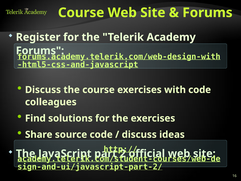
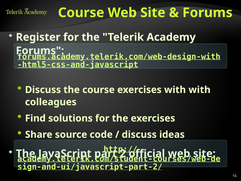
with code: code -> with
